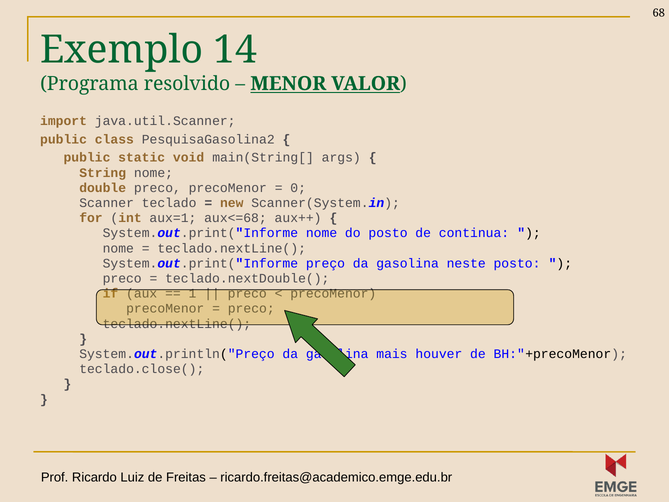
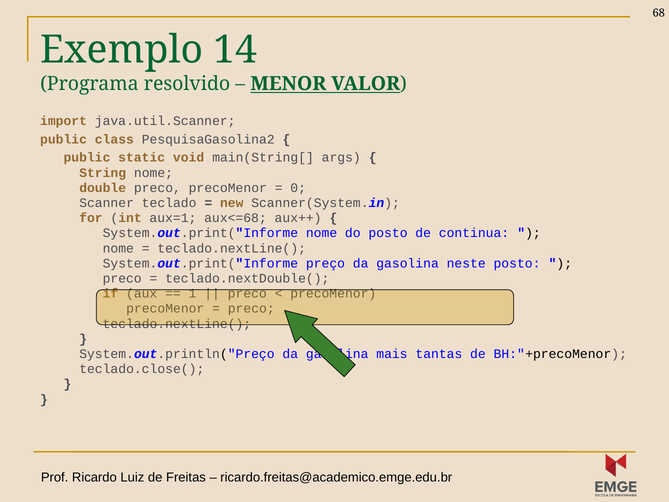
houver: houver -> tantas
